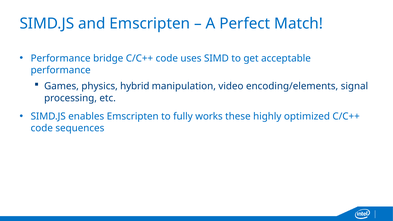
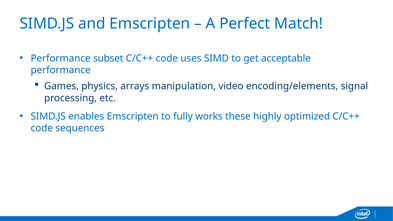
bridge: bridge -> subset
hybrid: hybrid -> arrays
